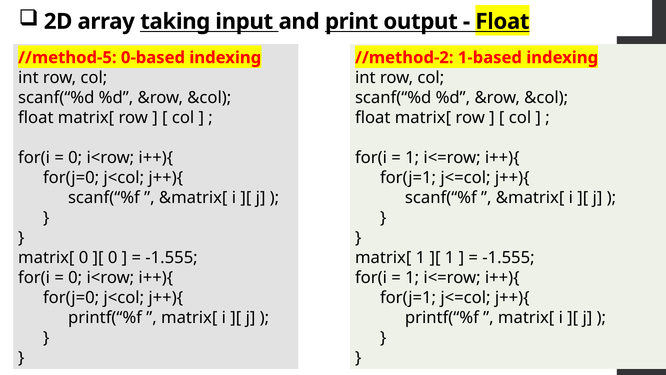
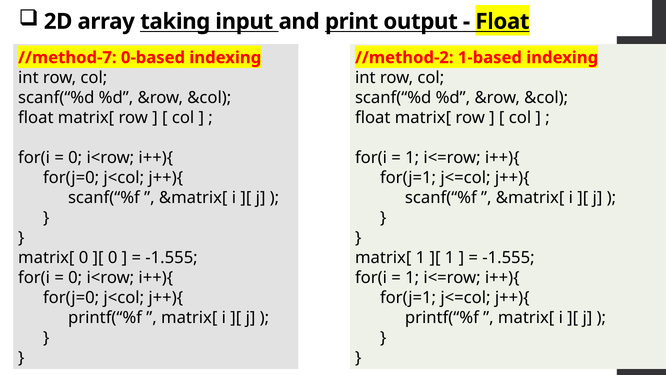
//method-5: //method-5 -> //method-7
